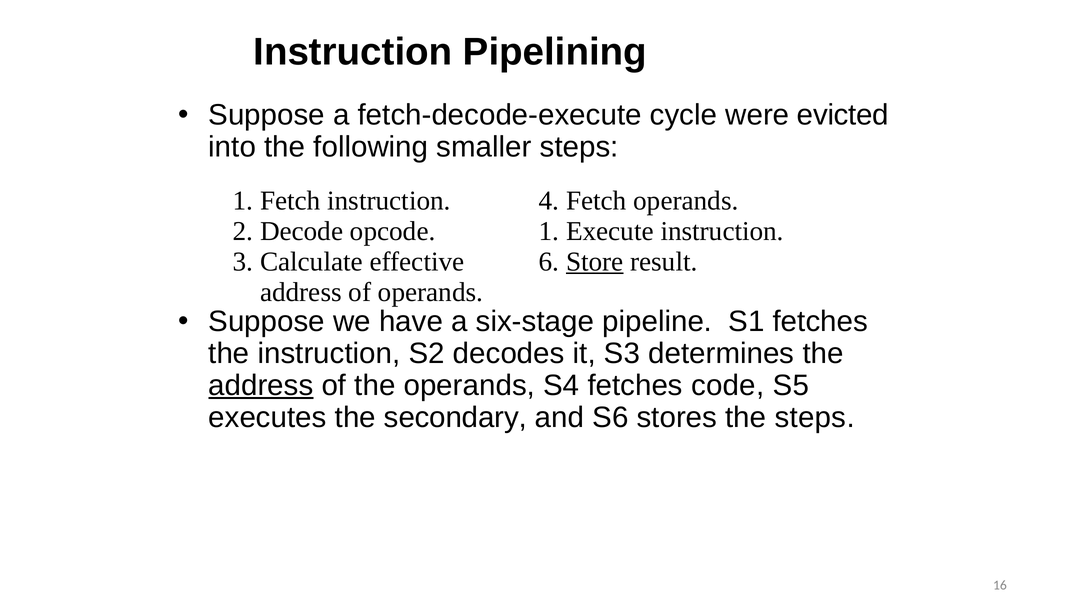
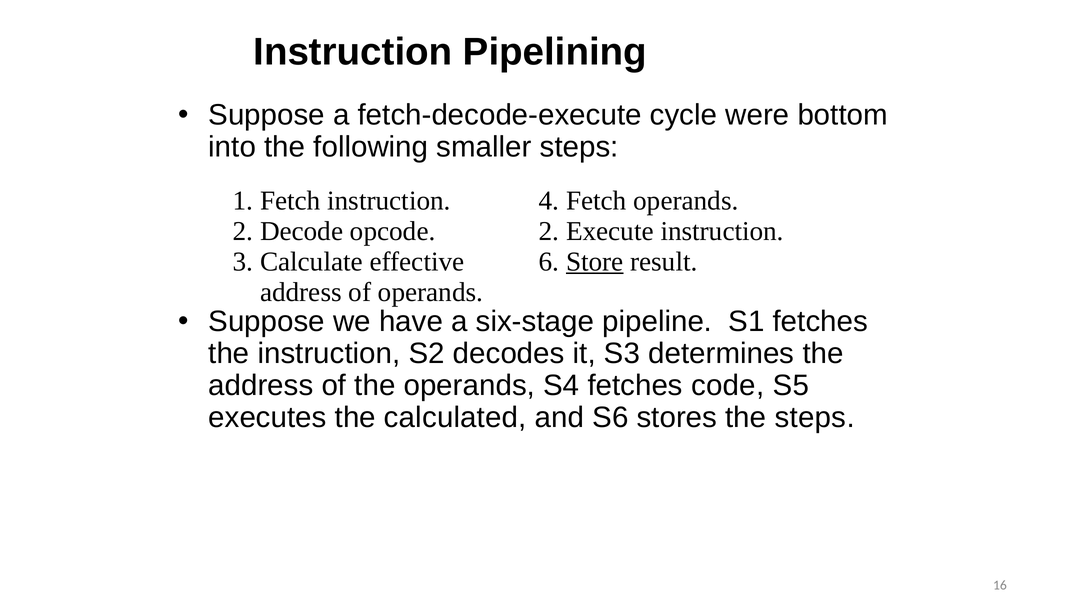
evicted: evicted -> bottom
opcode 1: 1 -> 2
address at (261, 385) underline: present -> none
secondary: secondary -> calculated
